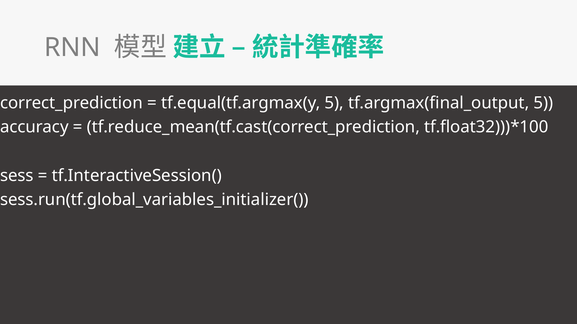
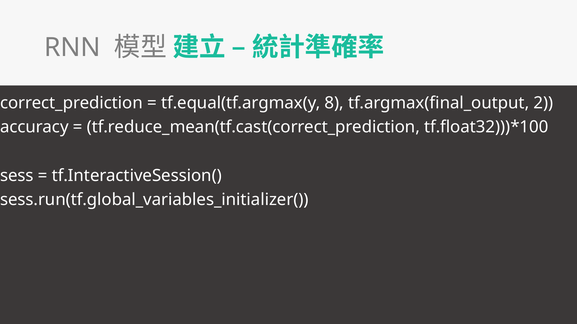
tf.equal(tf.argmax(y 5: 5 -> 8
tf.argmax(final_output 5: 5 -> 2
